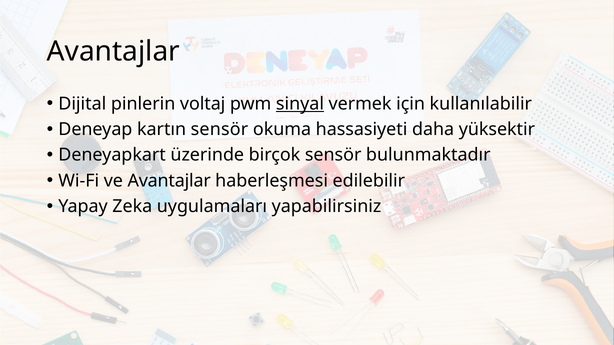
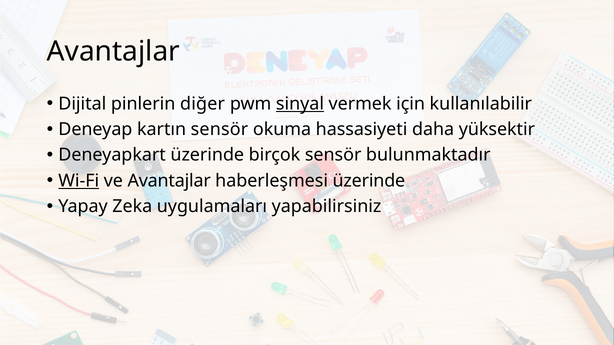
voltaj: voltaj -> diğer
Wi-Fi underline: none -> present
haberleşmesi edilebilir: edilebilir -> üzerinde
